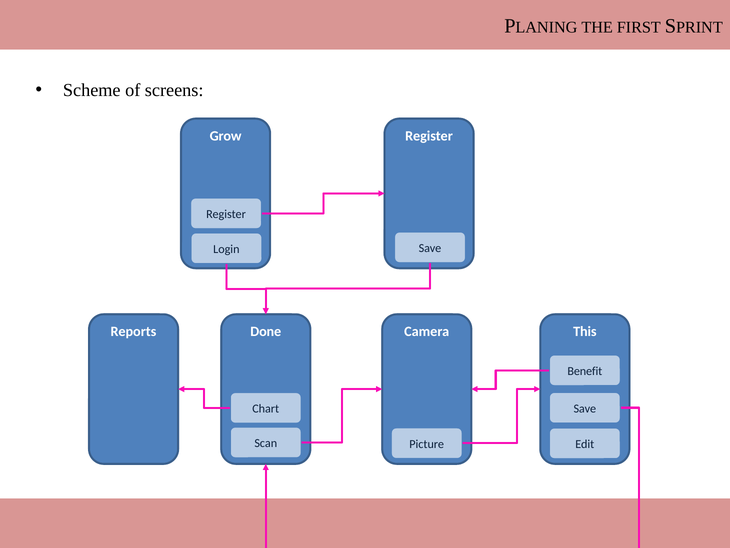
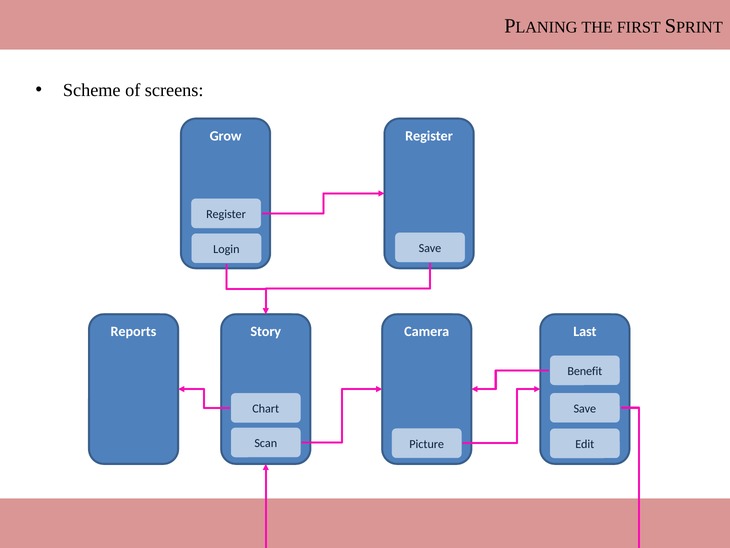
Done: Done -> Story
This: This -> Last
